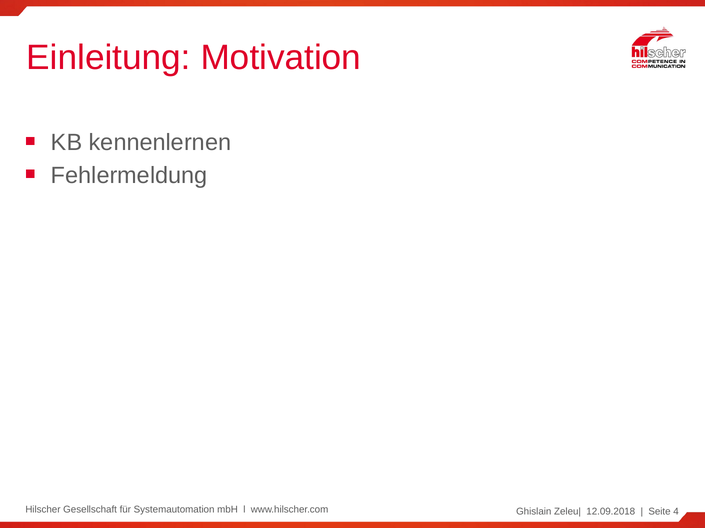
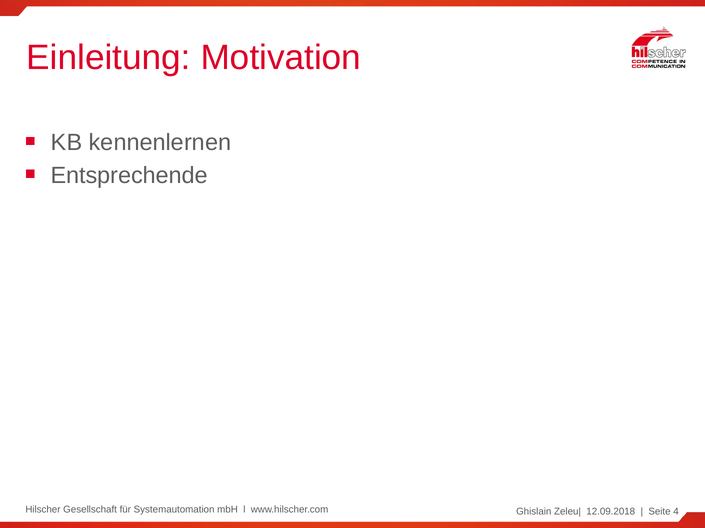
Fehlermeldung: Fehlermeldung -> Entsprechende
